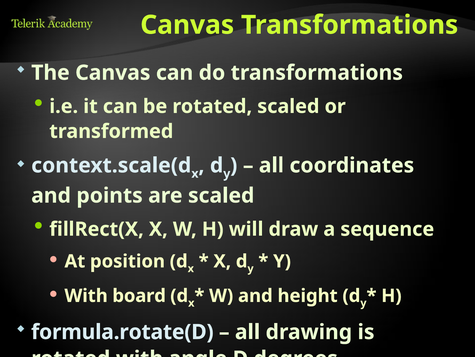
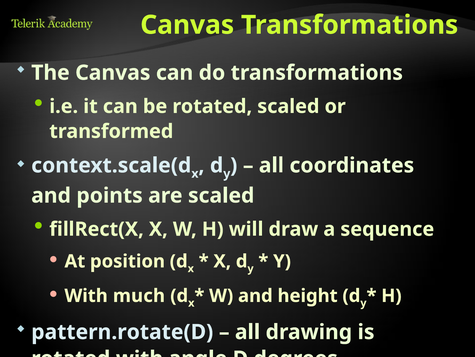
board: board -> much
formula.rotate(D: formula.rotate(D -> pattern.rotate(D
